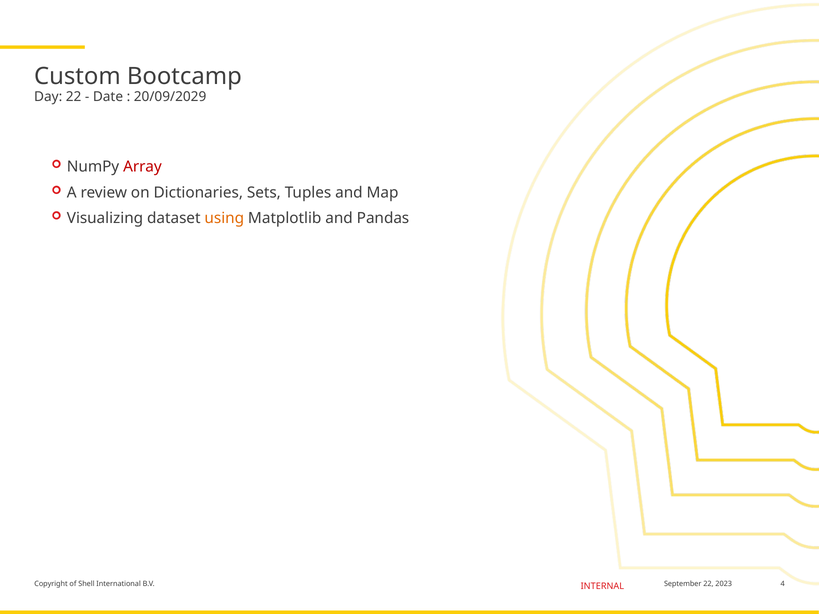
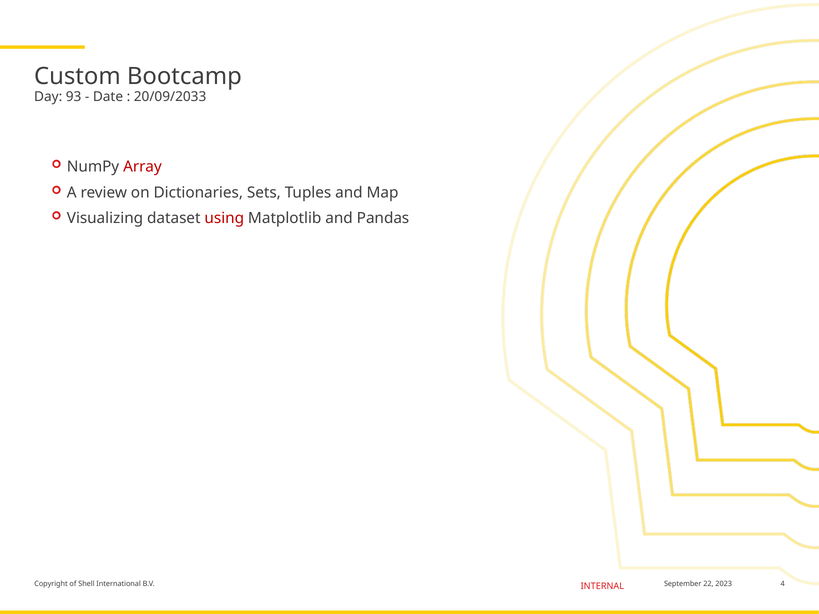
Day 22: 22 -> 93
20/09/2029: 20/09/2029 -> 20/09/2033
using colour: orange -> red
